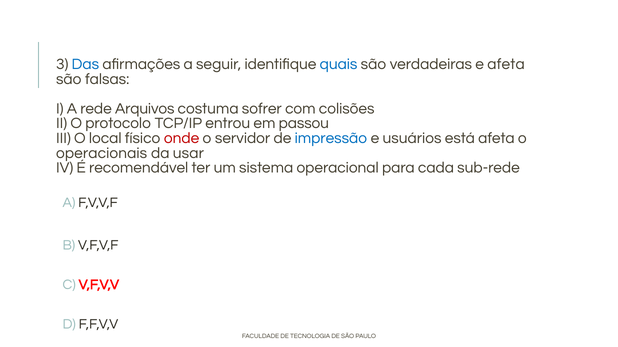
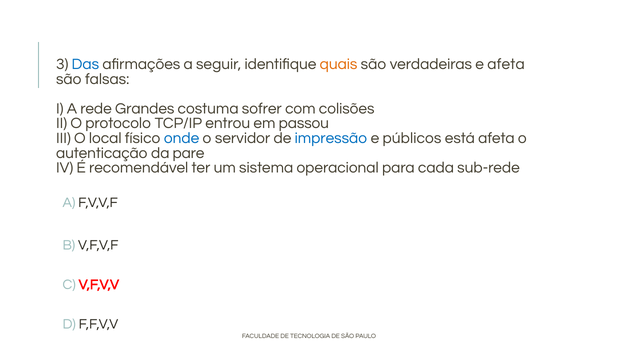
quais colour: blue -> orange
Arquivos: Arquivos -> Grandes
onde colour: red -> blue
usuários: usuários -> públicos
operacionais: operacionais -> autenticação
usar: usar -> pare
